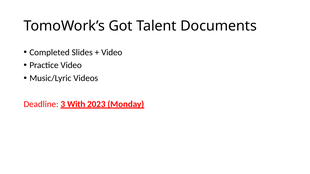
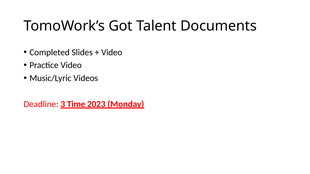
With: With -> Time
